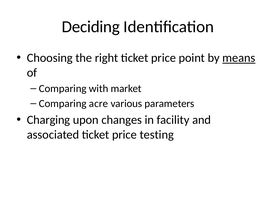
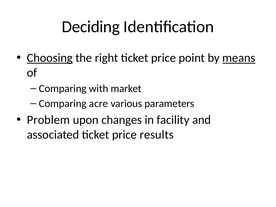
Choosing underline: none -> present
Charging: Charging -> Problem
testing: testing -> results
